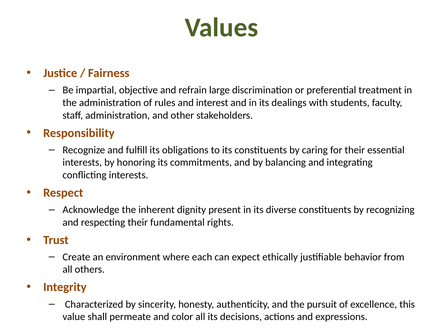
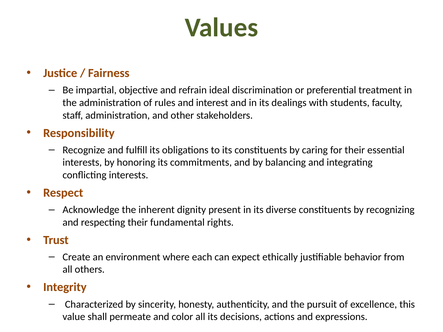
large: large -> ideal
